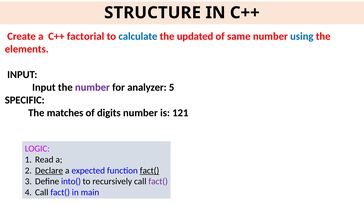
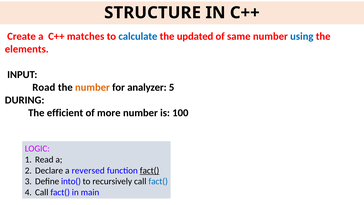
factorial: factorial -> matches
Input at (44, 87): Input -> Road
number at (92, 87) colour: purple -> orange
SPECIFIC: SPECIFIC -> DURING
matches: matches -> efficient
digits: digits -> more
121: 121 -> 100
Declare underline: present -> none
expected: expected -> reversed
fact( at (158, 181) colour: purple -> blue
